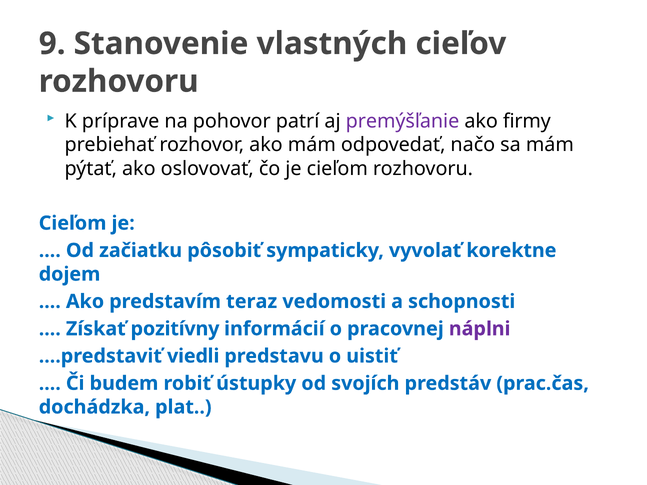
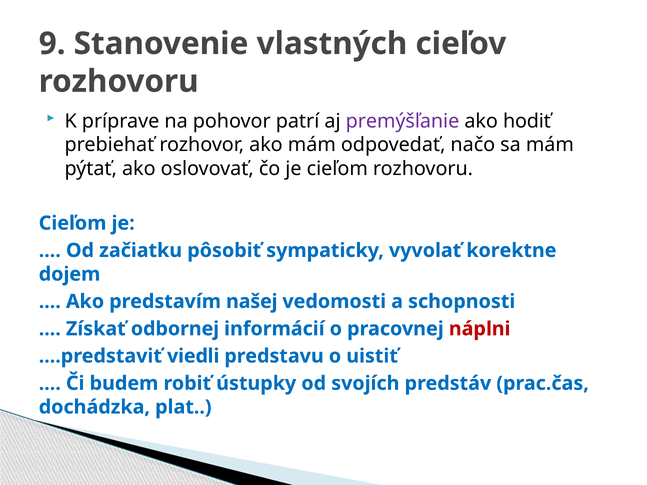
firmy: firmy -> hodiť
teraz: teraz -> našej
pozitívny: pozitívny -> odbornej
náplni colour: purple -> red
